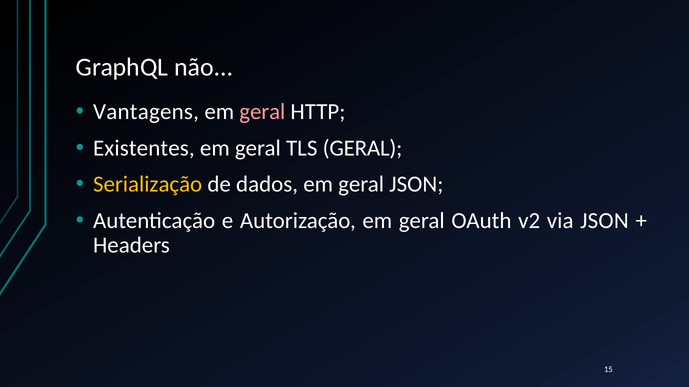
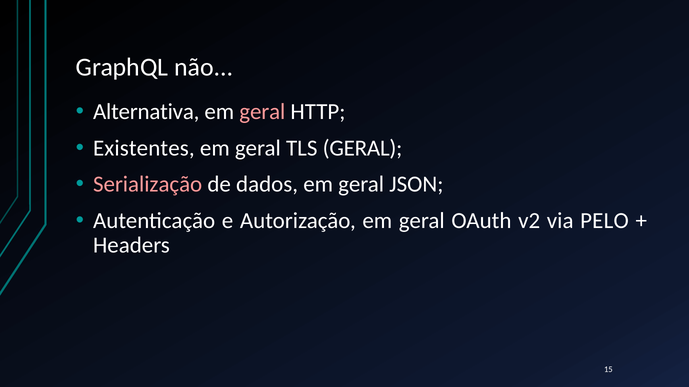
Vantagens: Vantagens -> Alternativa
Serialização colour: yellow -> pink
via JSON: JSON -> PELO
